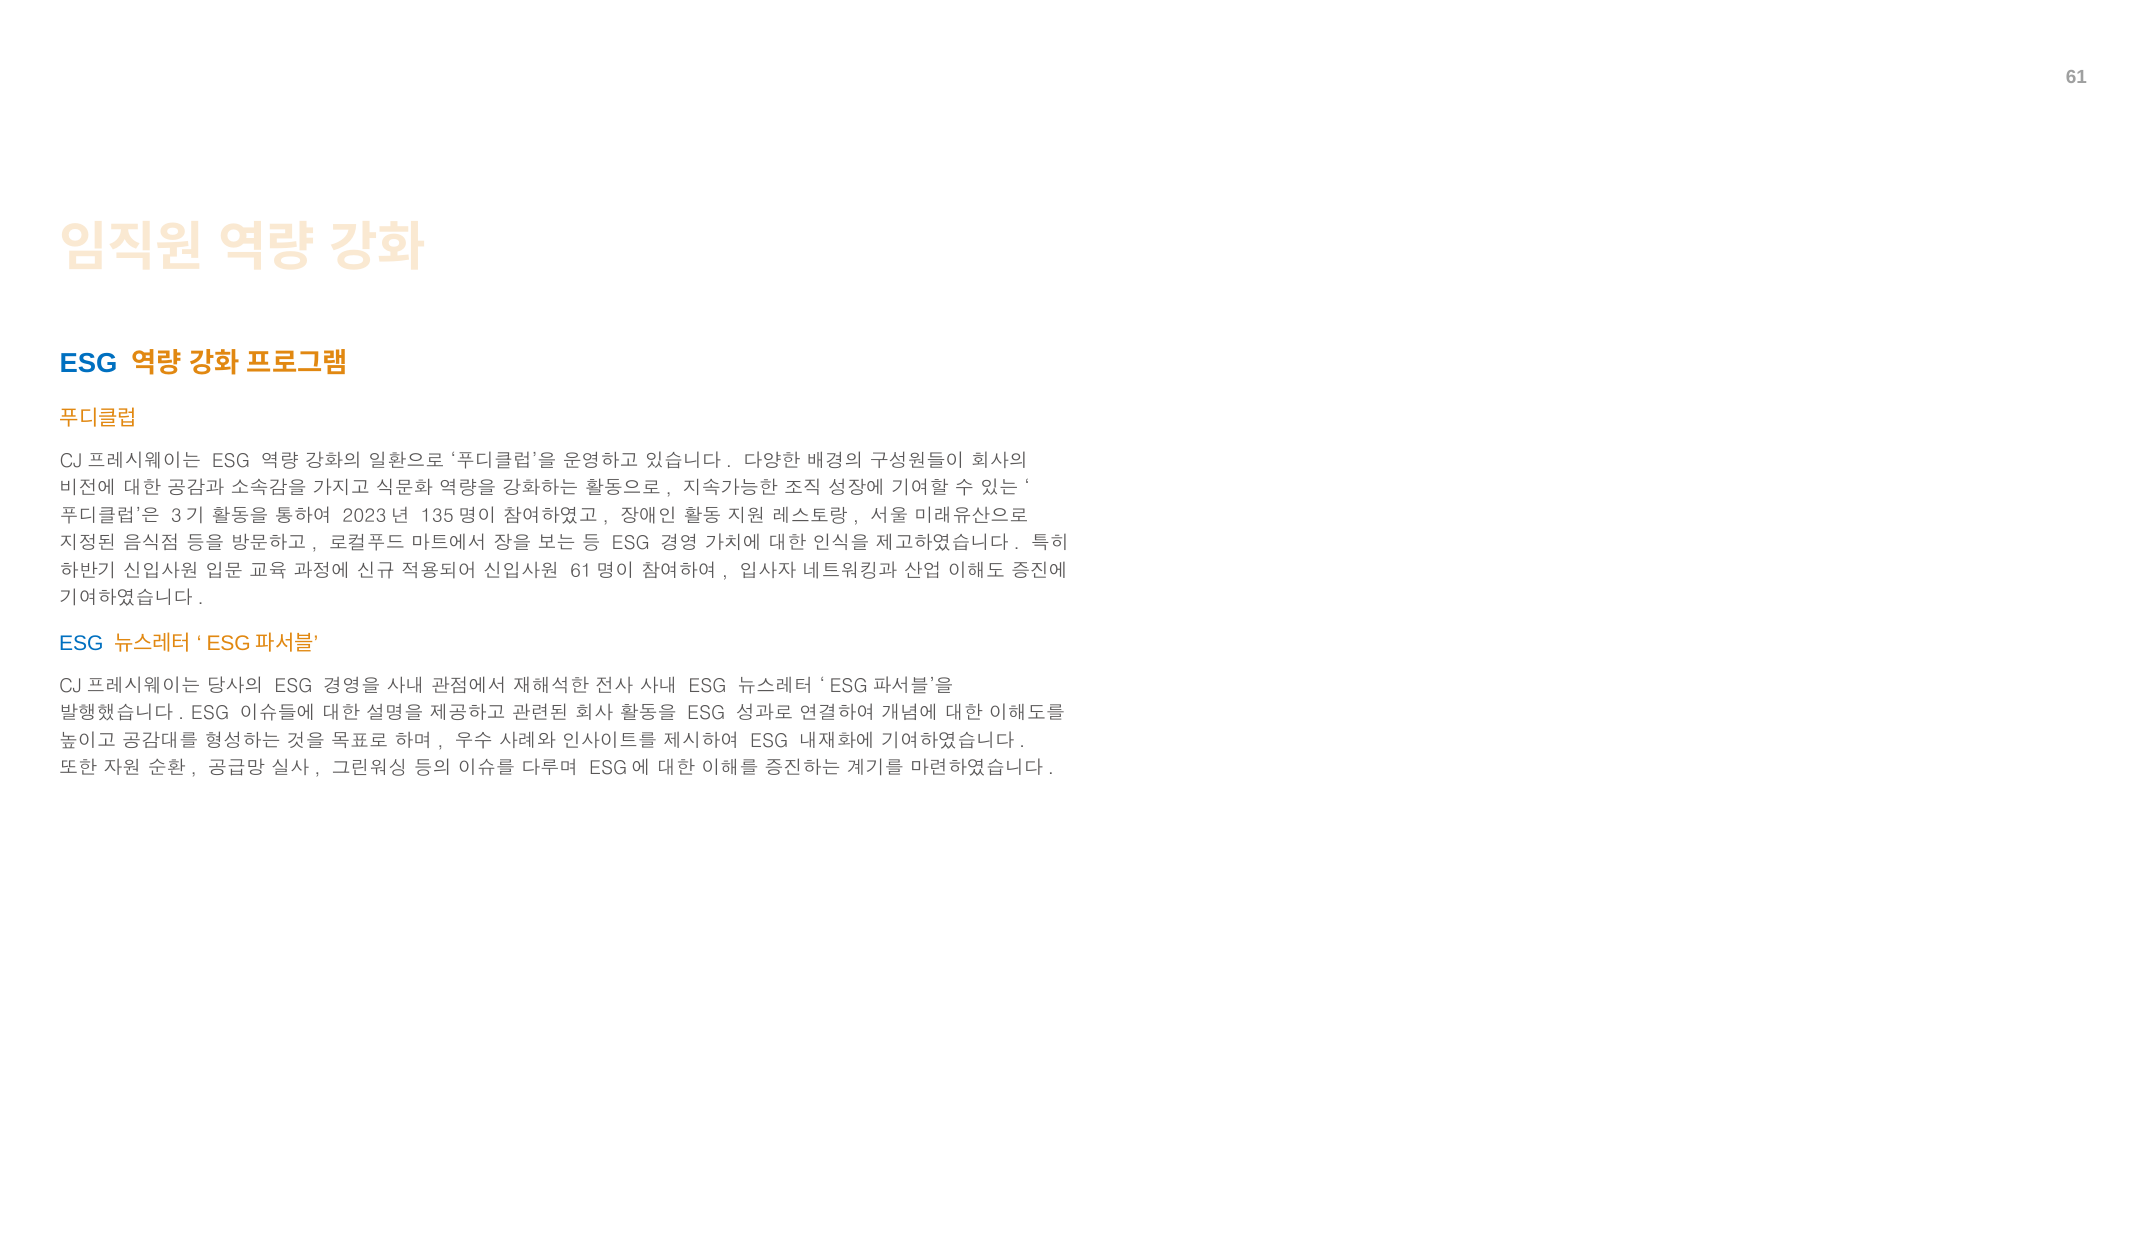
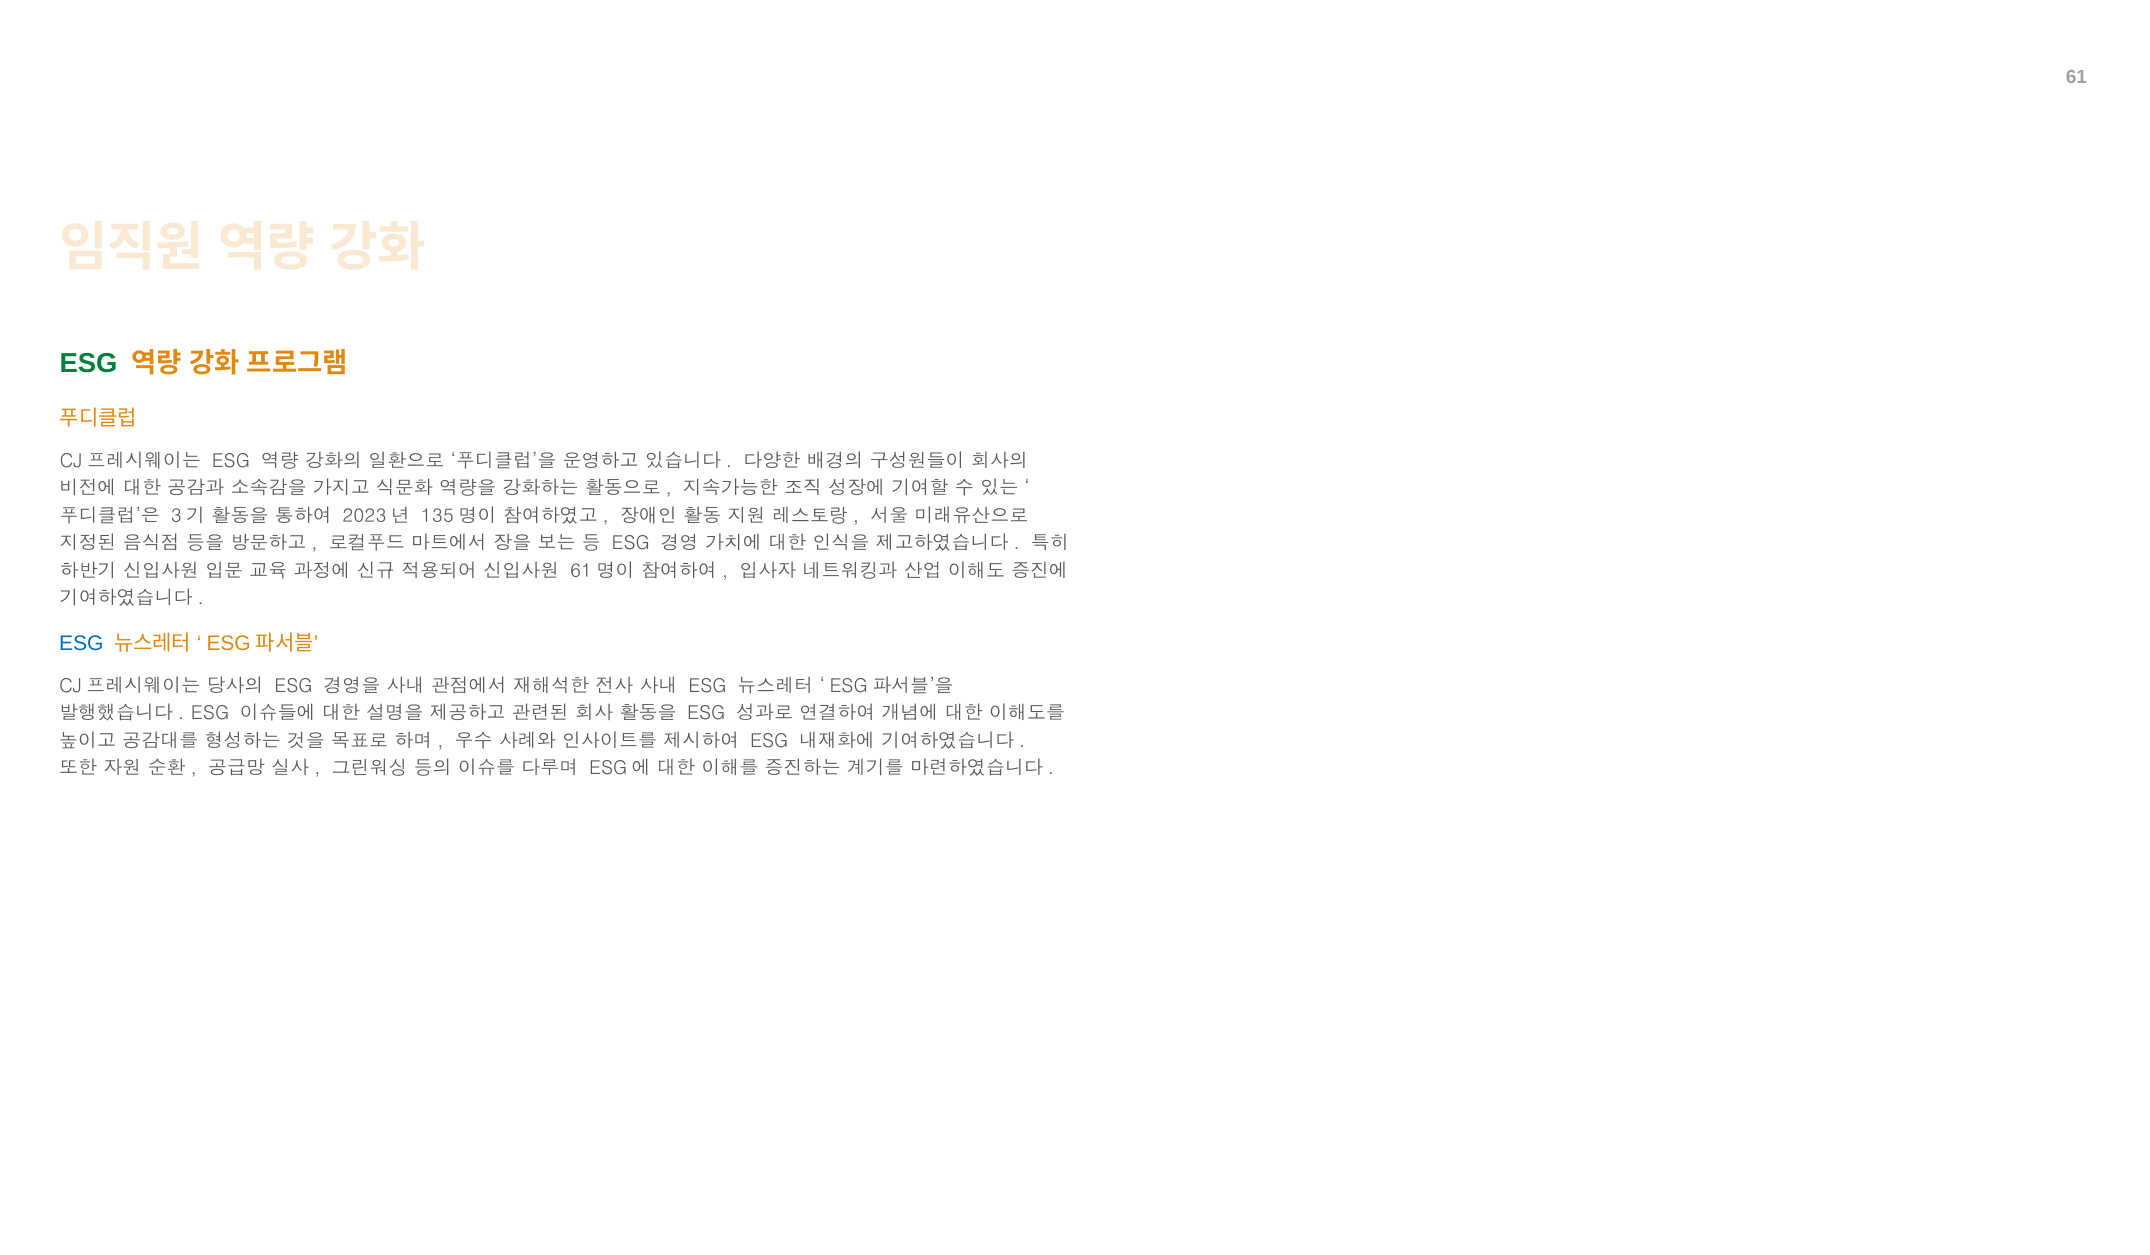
ESG at (89, 364) colour: blue -> green
